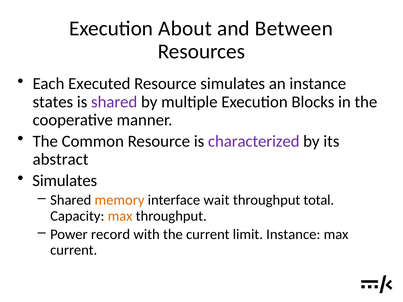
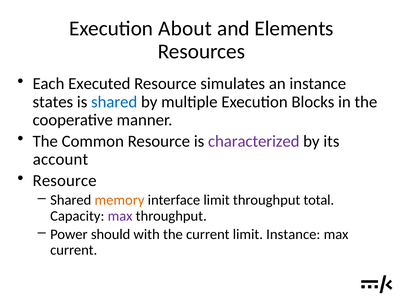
Between: Between -> Elements
shared at (114, 102) colour: purple -> blue
abstract: abstract -> account
Simulates at (65, 181): Simulates -> Resource
interface wait: wait -> limit
max at (120, 216) colour: orange -> purple
record: record -> should
